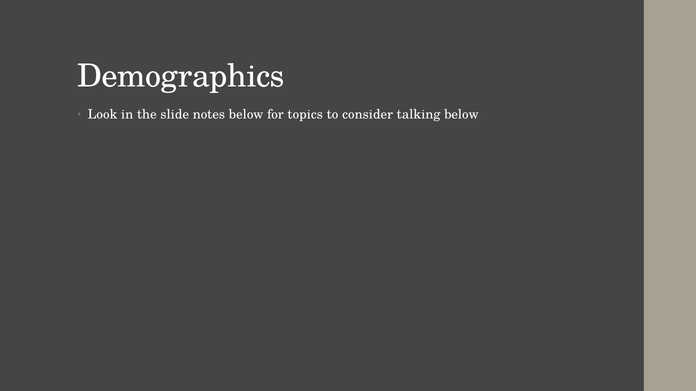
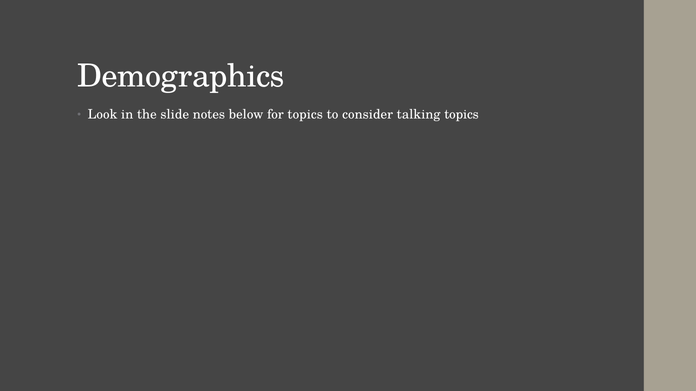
talking below: below -> topics
